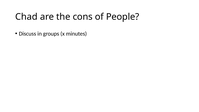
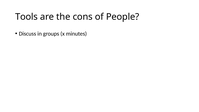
Chad: Chad -> Tools
